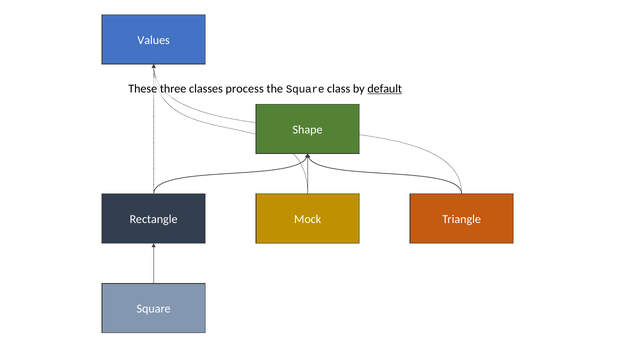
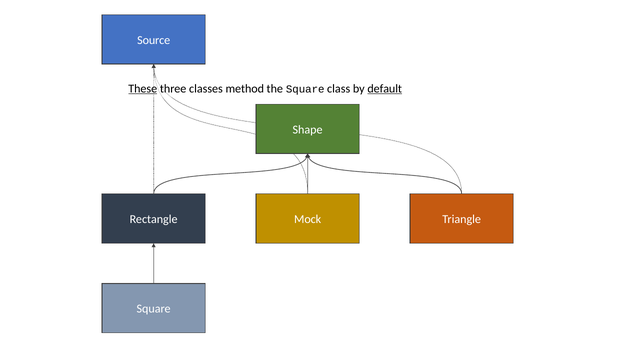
Values: Values -> Source
These underline: none -> present
process: process -> method
